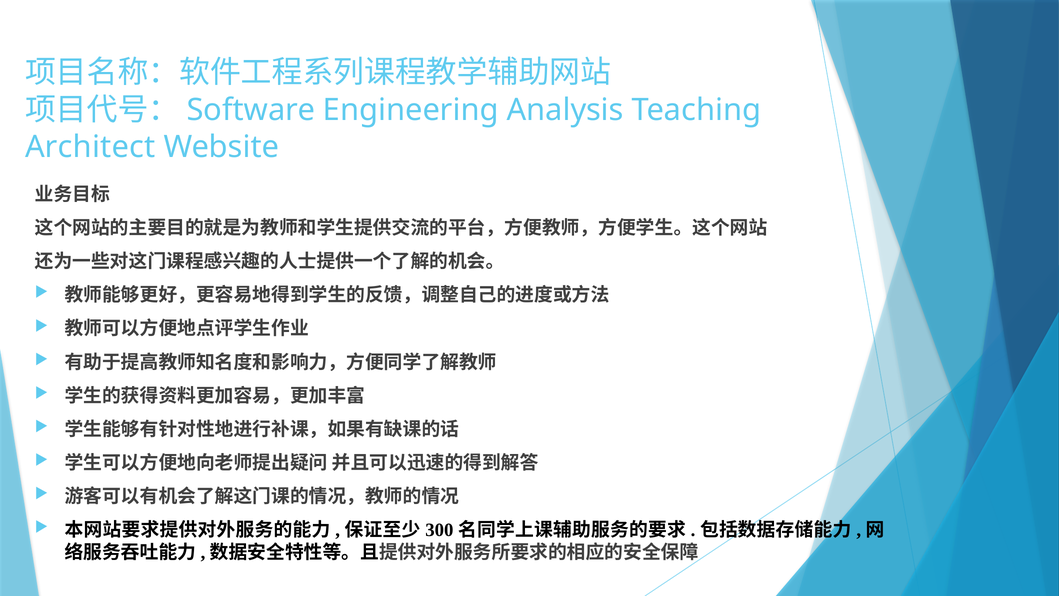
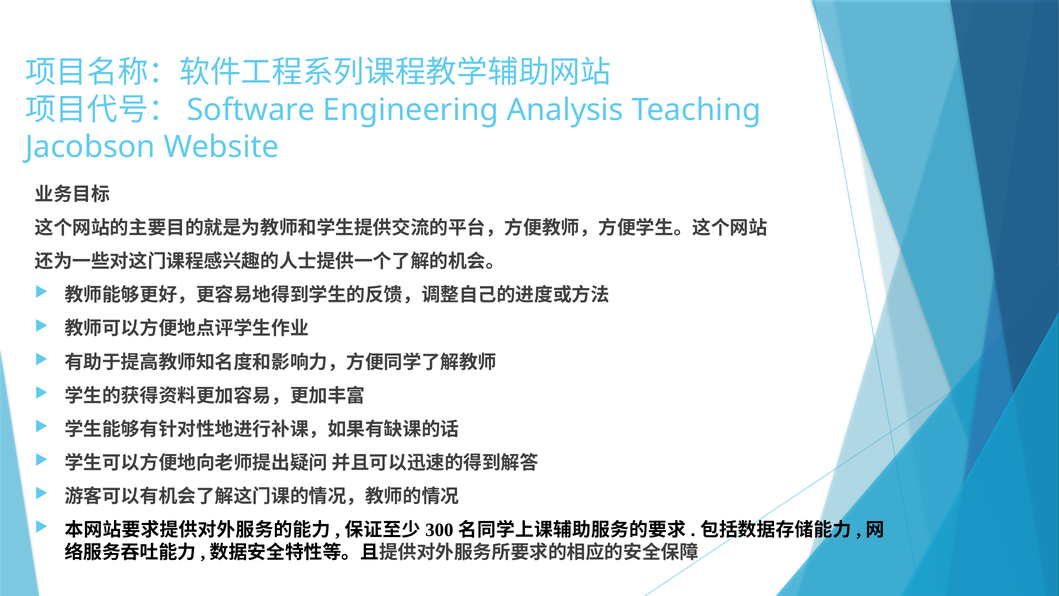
Architect: Architect -> Jacobson
